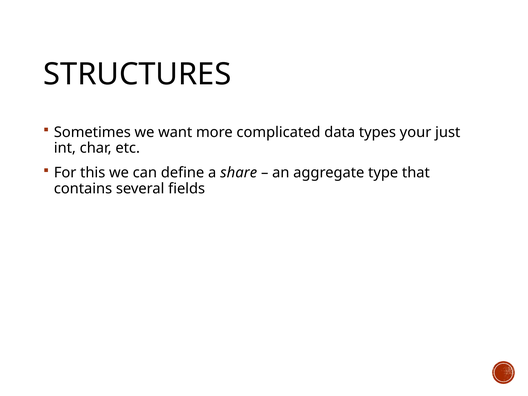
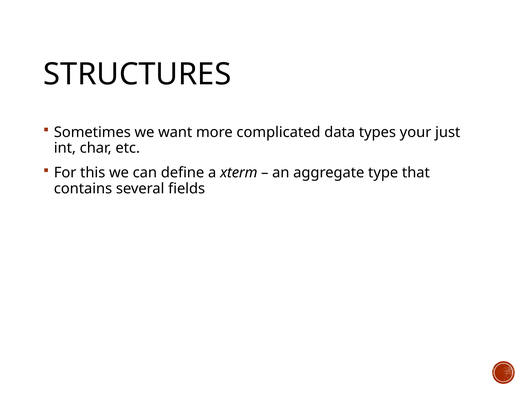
share: share -> xterm
